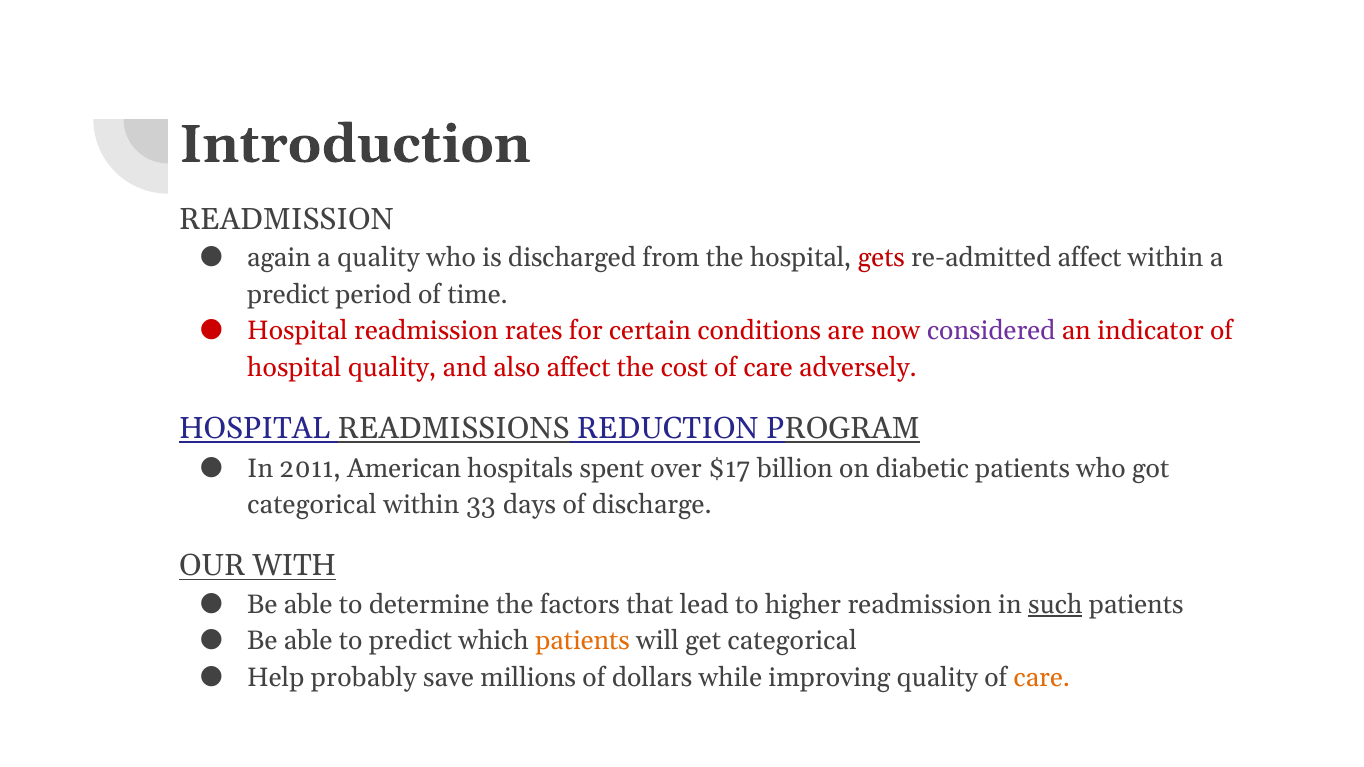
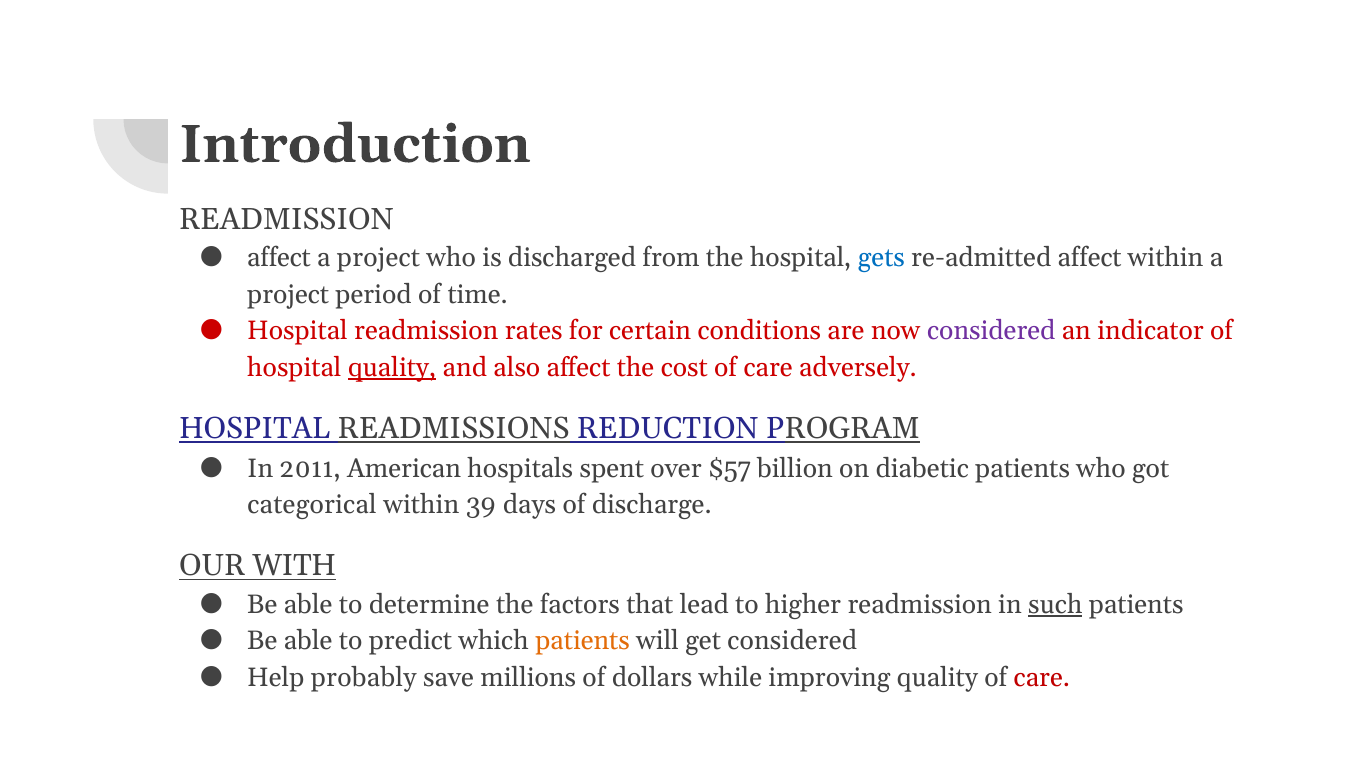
again at (279, 258): again -> affect
quality at (378, 258): quality -> project
gets colour: red -> blue
predict at (288, 294): predict -> project
quality at (392, 368) underline: none -> present
$17: $17 -> $57
33: 33 -> 39
get categorical: categorical -> considered
care at (1042, 678) colour: orange -> red
